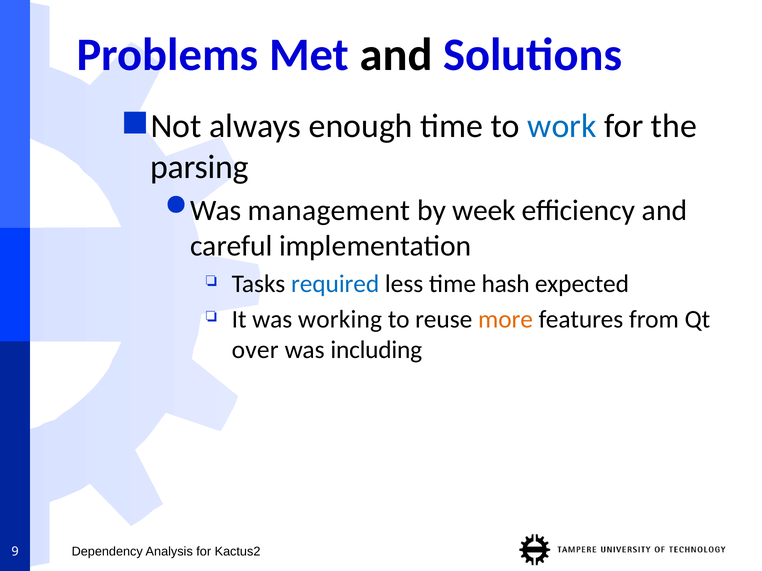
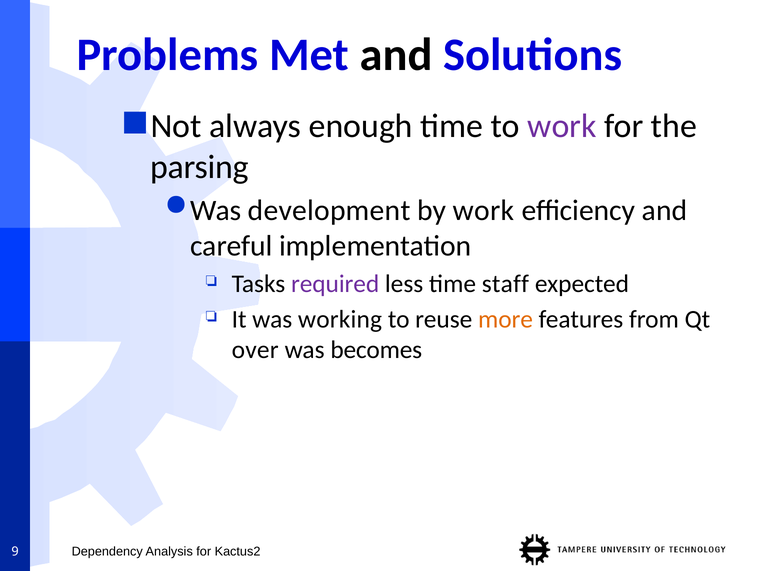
work at (562, 126) colour: blue -> purple
management: management -> development
by week: week -> work
required colour: blue -> purple
hash: hash -> staff
including: including -> becomes
